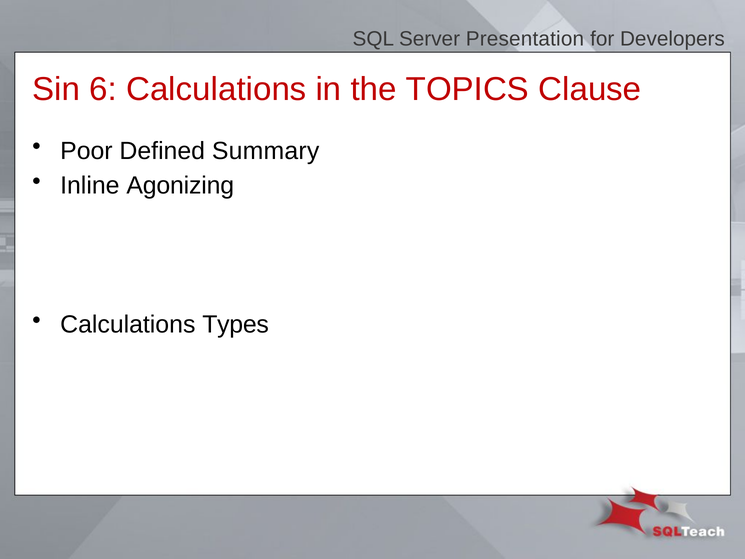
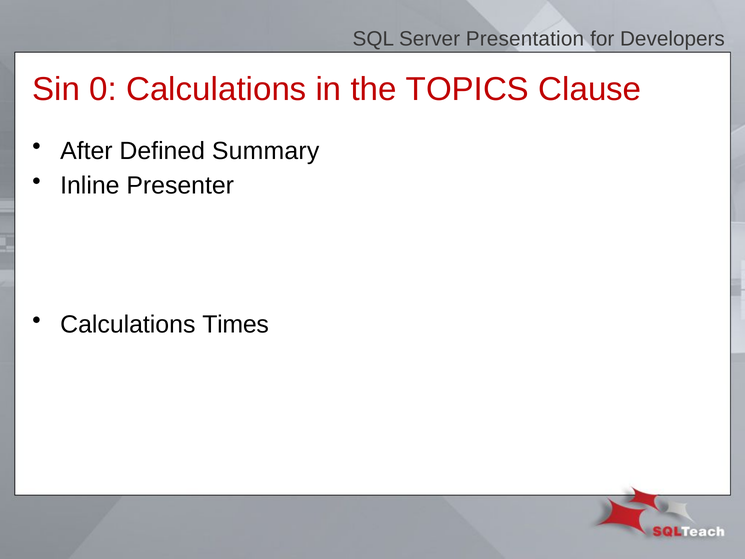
6: 6 -> 0
Poor: Poor -> After
Agonizing: Agonizing -> Presenter
Types: Types -> Times
